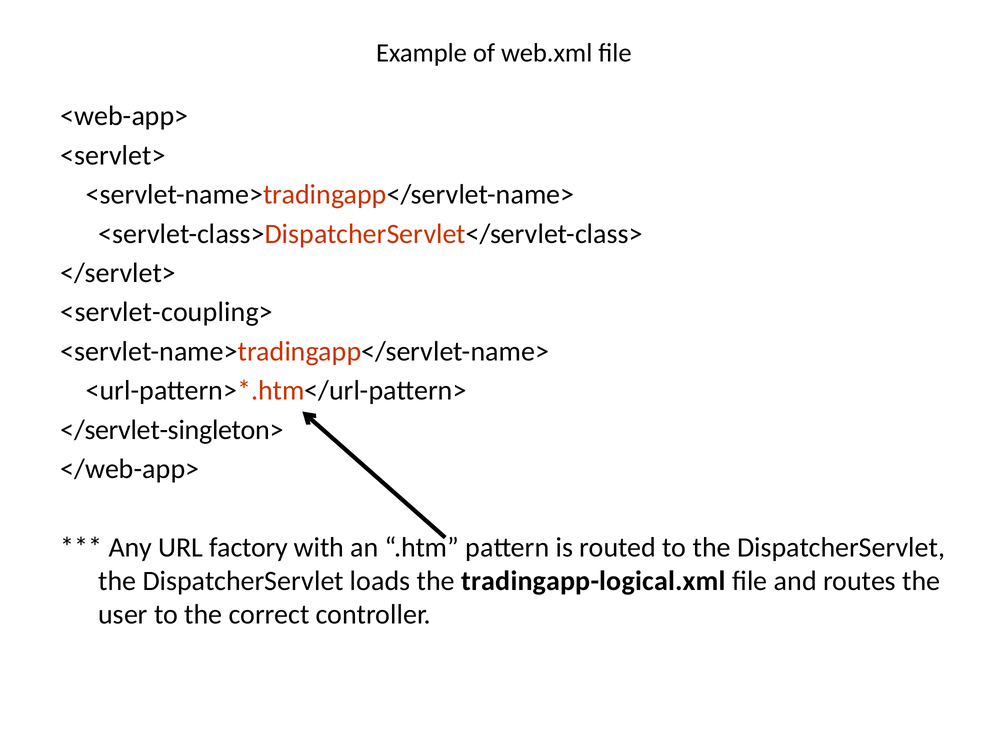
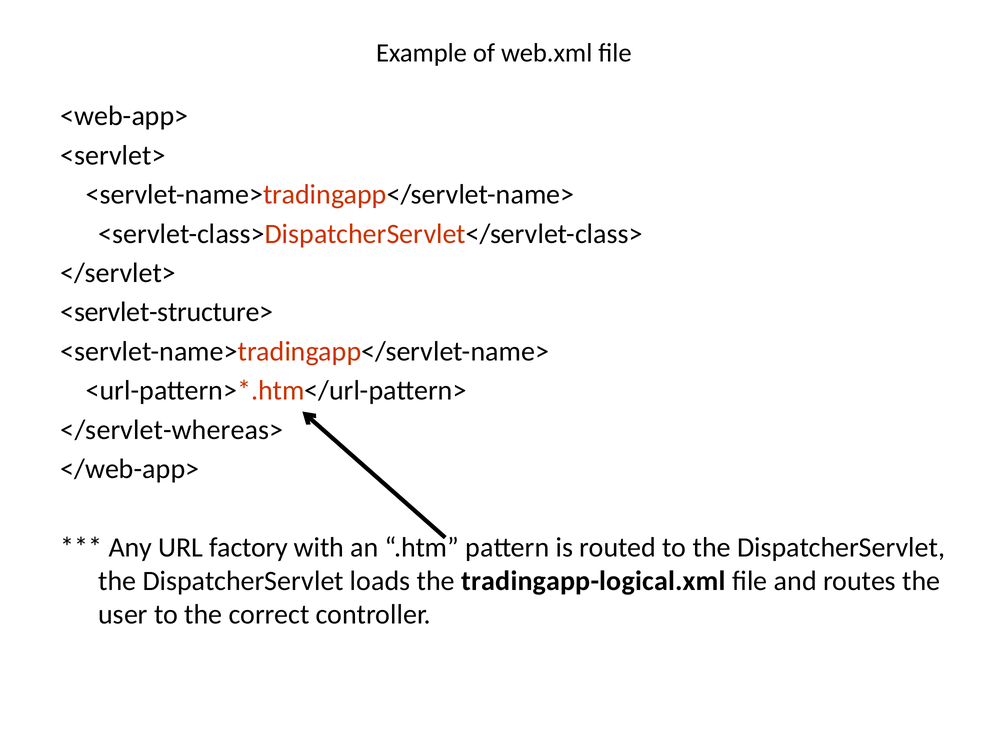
<servlet-coupling>: <servlet-coupling> -> <servlet-structure>
</servlet-singleton>: </servlet-singleton> -> </servlet-whereas>
